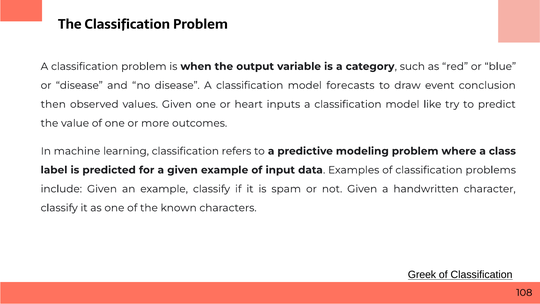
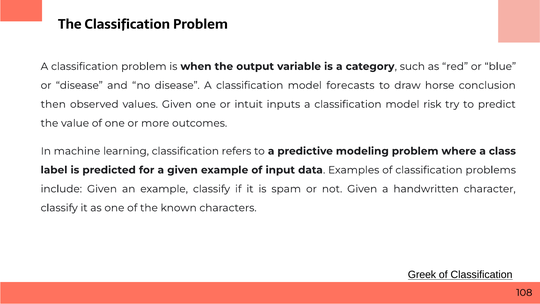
event: event -> horse
heart: heart -> intuit
like: like -> risk
